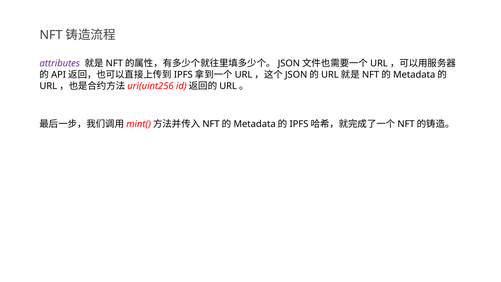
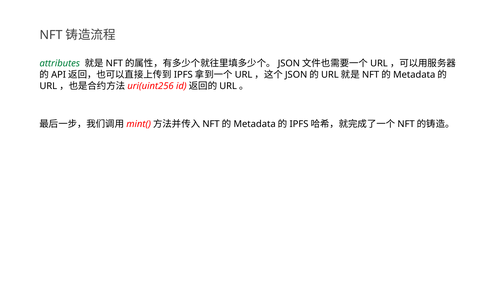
attributes colour: purple -> green
